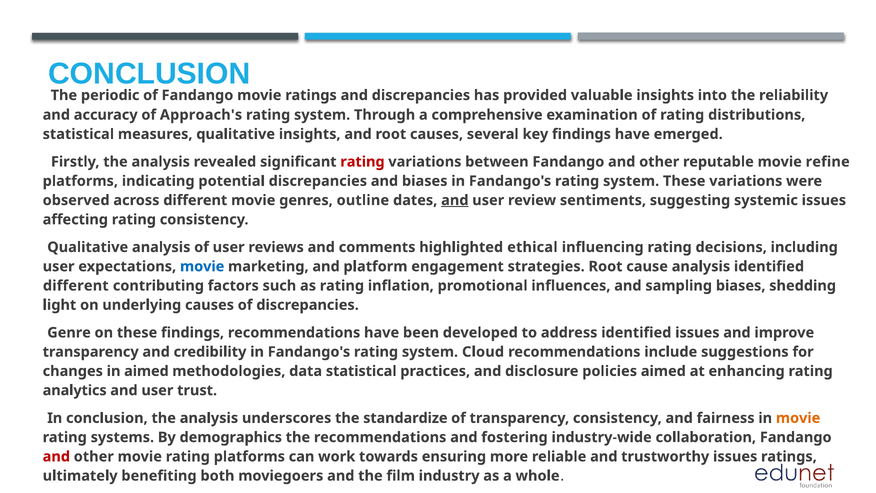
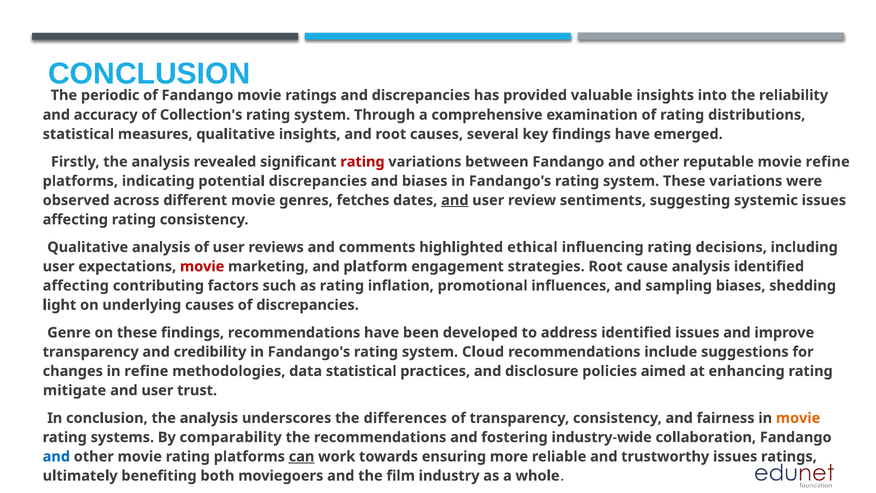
Approach's: Approach's -> Collection's
outline: outline -> fetches
movie at (202, 266) colour: blue -> red
different at (76, 286): different -> affecting
in aimed: aimed -> refine
analytics: analytics -> mitigate
standardize: standardize -> differences
demographics: demographics -> comparability
and at (56, 456) colour: red -> blue
can underline: none -> present
